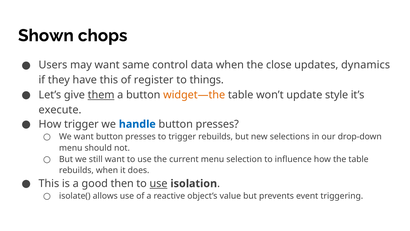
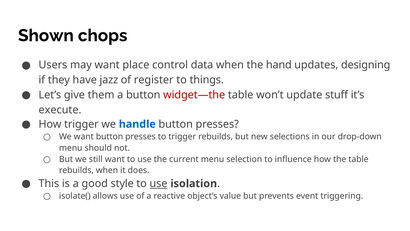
same: same -> place
close: close -> hand
dynamics: dynamics -> designing
have this: this -> jazz
them underline: present -> none
widget—the colour: orange -> red
style: style -> stuff
then: then -> style
